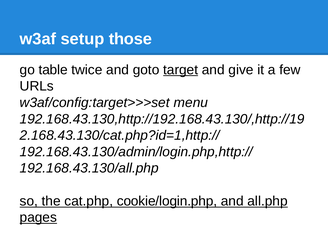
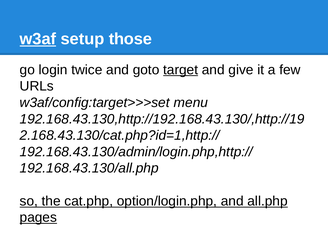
w3af underline: none -> present
table: table -> login
cookie/login.php: cookie/login.php -> option/login.php
